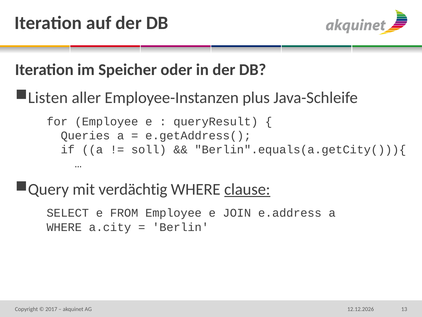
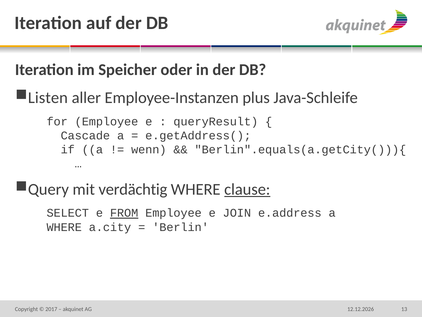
Queries: Queries -> Cascade
soll: soll -> wenn
FROM underline: none -> present
